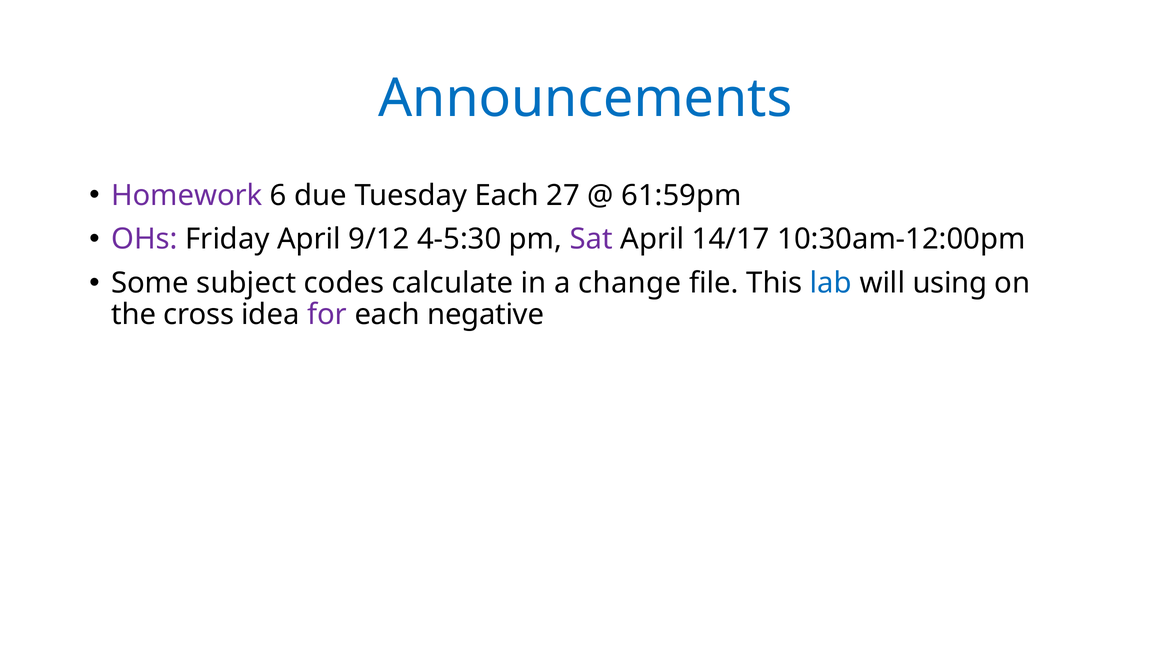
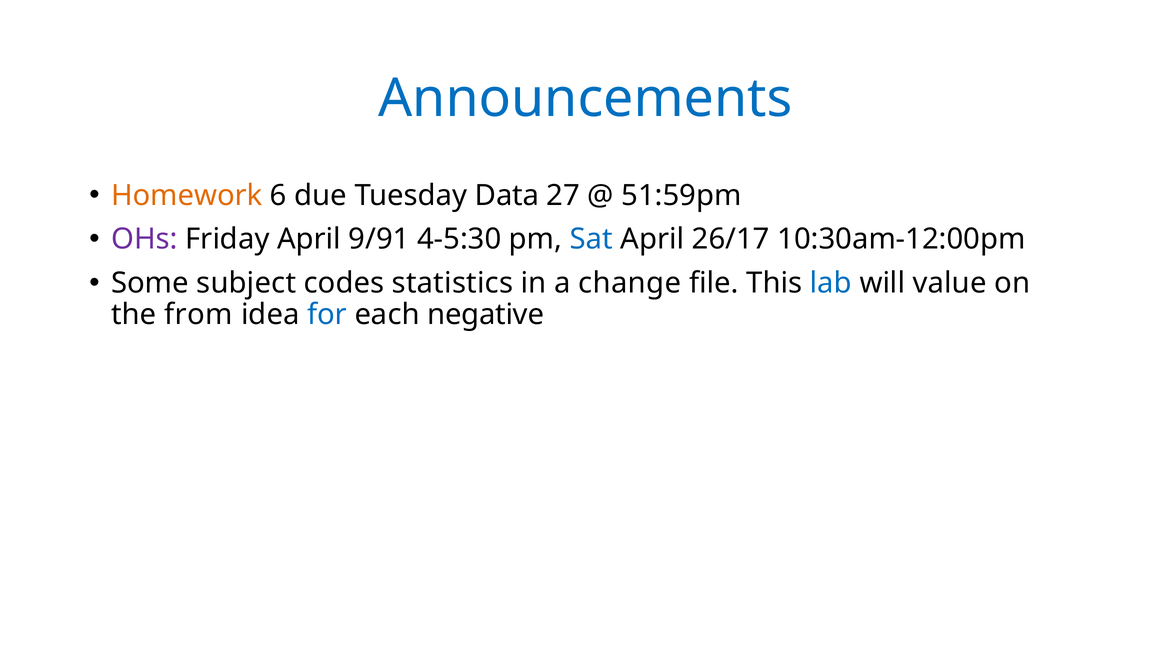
Homework colour: purple -> orange
Tuesday Each: Each -> Data
61:59pm: 61:59pm -> 51:59pm
9/12: 9/12 -> 9/91
Sat colour: purple -> blue
14/17: 14/17 -> 26/17
calculate: calculate -> statistics
using: using -> value
cross: cross -> from
for colour: purple -> blue
